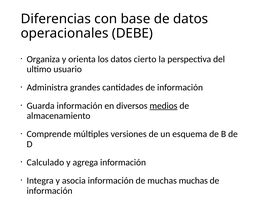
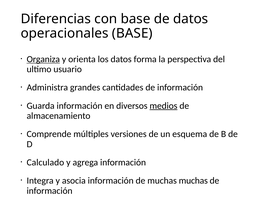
operacionales DEBE: DEBE -> BASE
Organiza underline: none -> present
cierto: cierto -> forma
